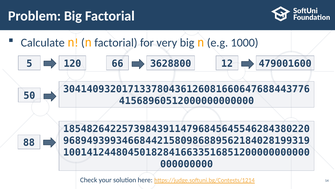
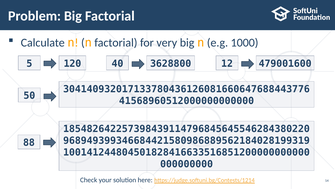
66: 66 -> 40
